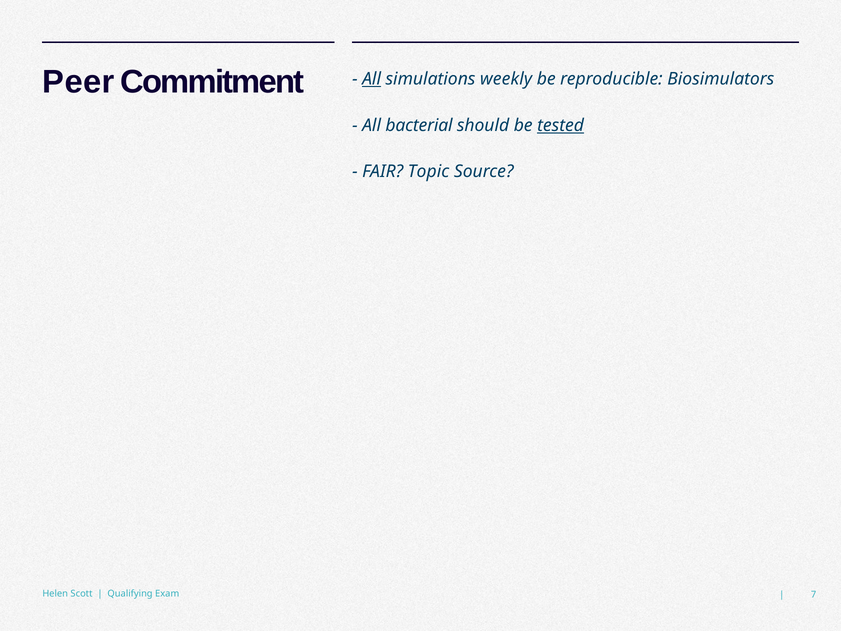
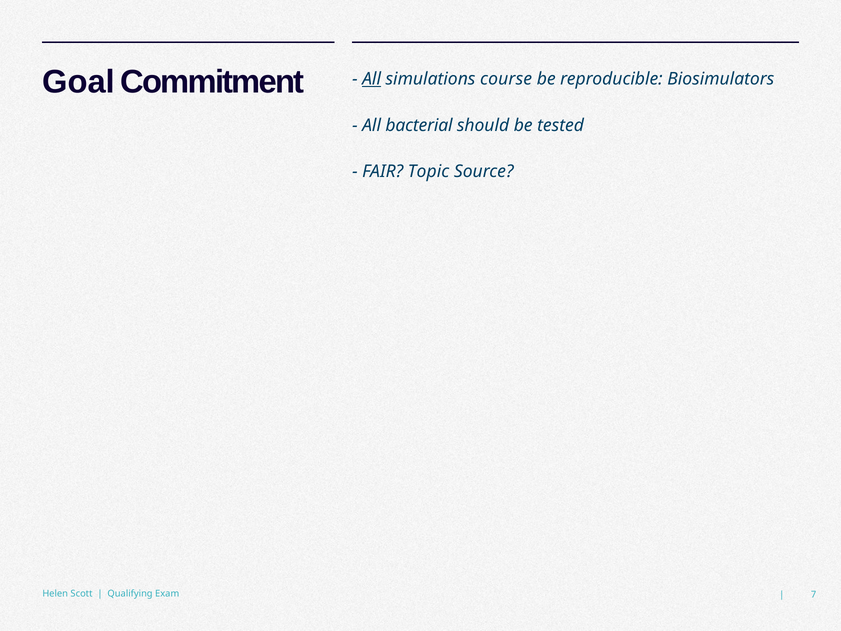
Peer: Peer -> Goal
weekly: weekly -> course
tested underline: present -> none
